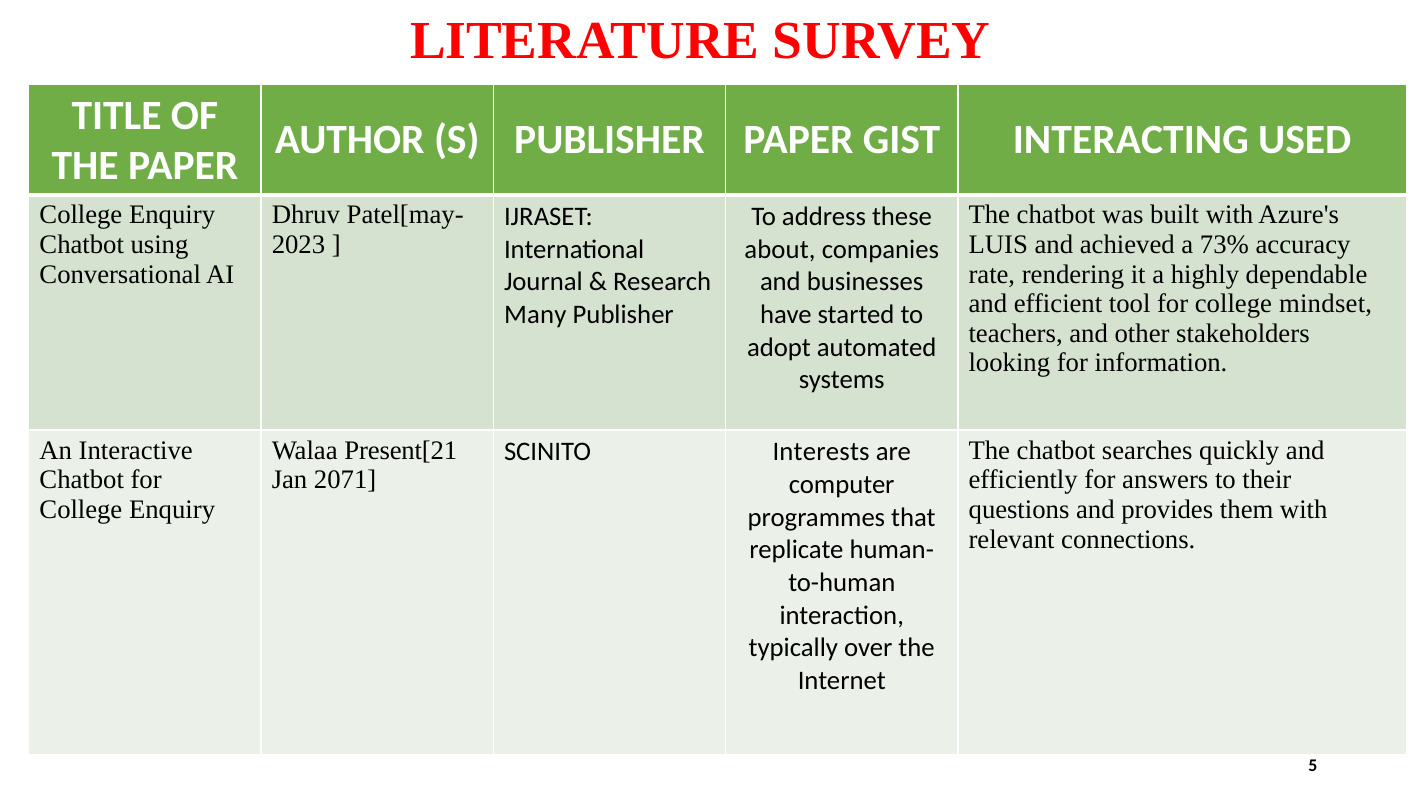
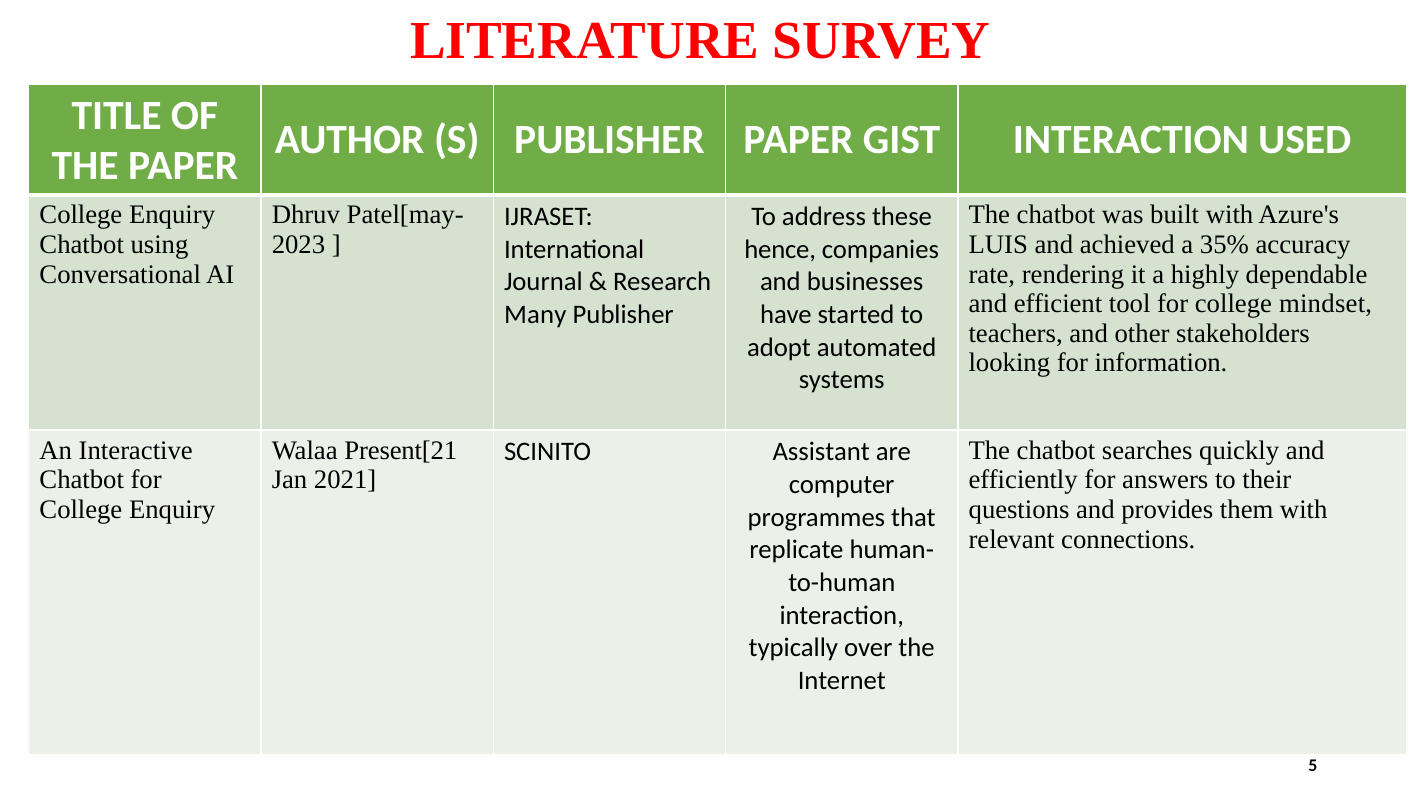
GIST INTERACTING: INTERACTING -> INTERACTION
73%: 73% -> 35%
about: about -> hence
Interests: Interests -> Assistant
2071: 2071 -> 2021
